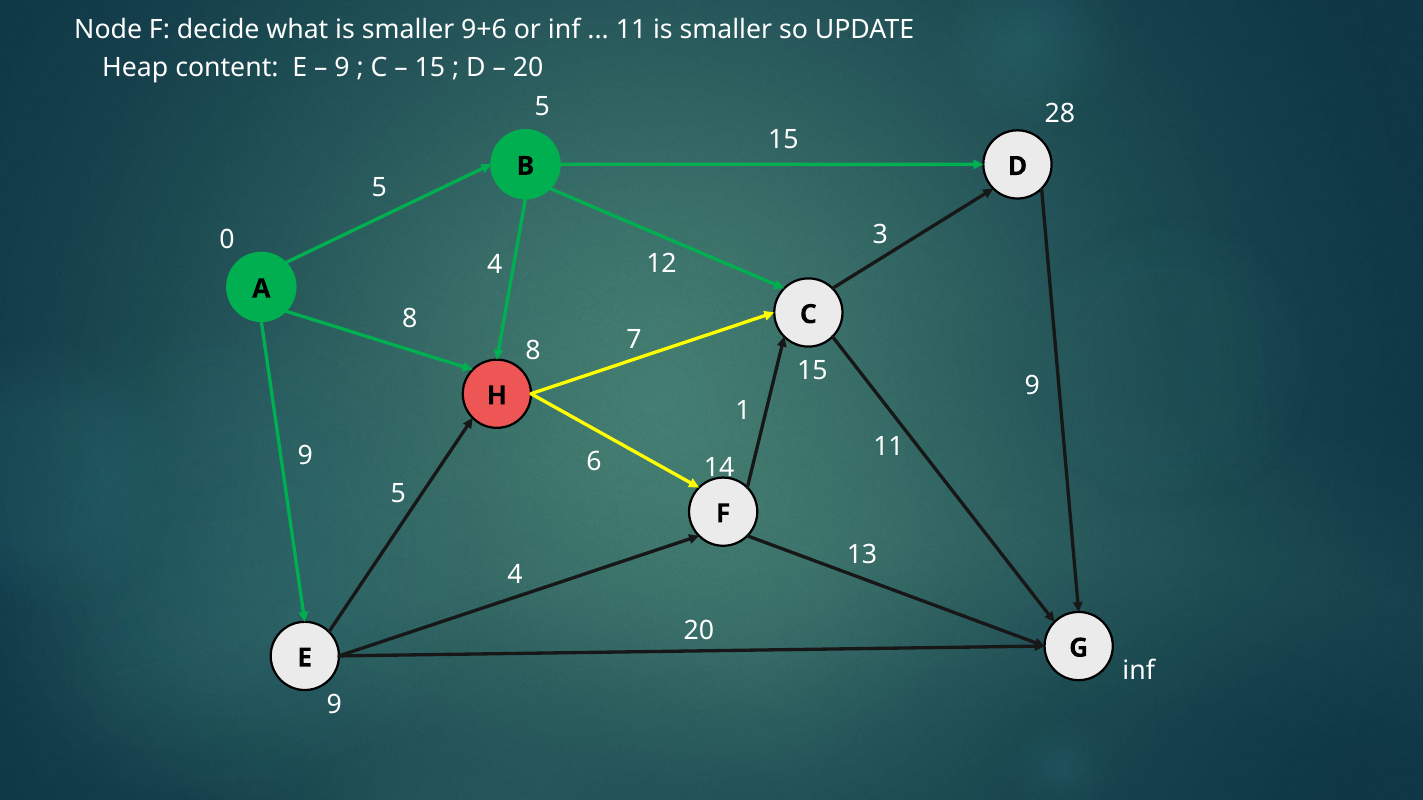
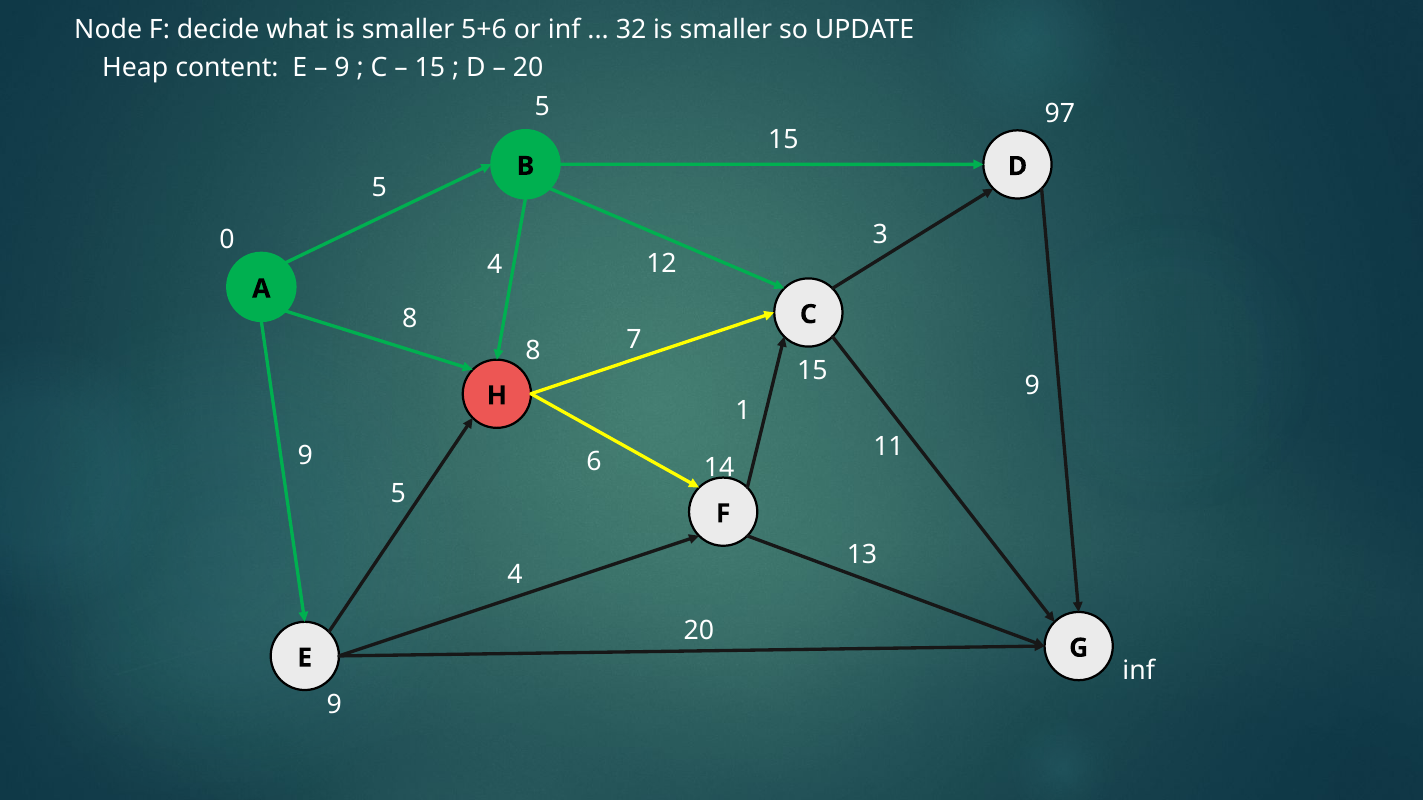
9+6: 9+6 -> 5+6
11 at (631, 30): 11 -> 32
28: 28 -> 97
